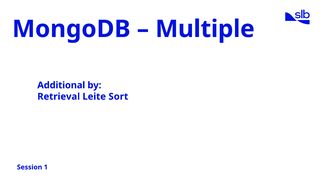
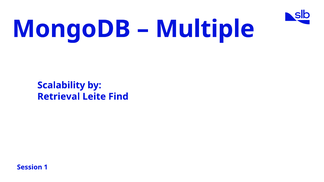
Additional: Additional -> Scalability
Sort: Sort -> Find
